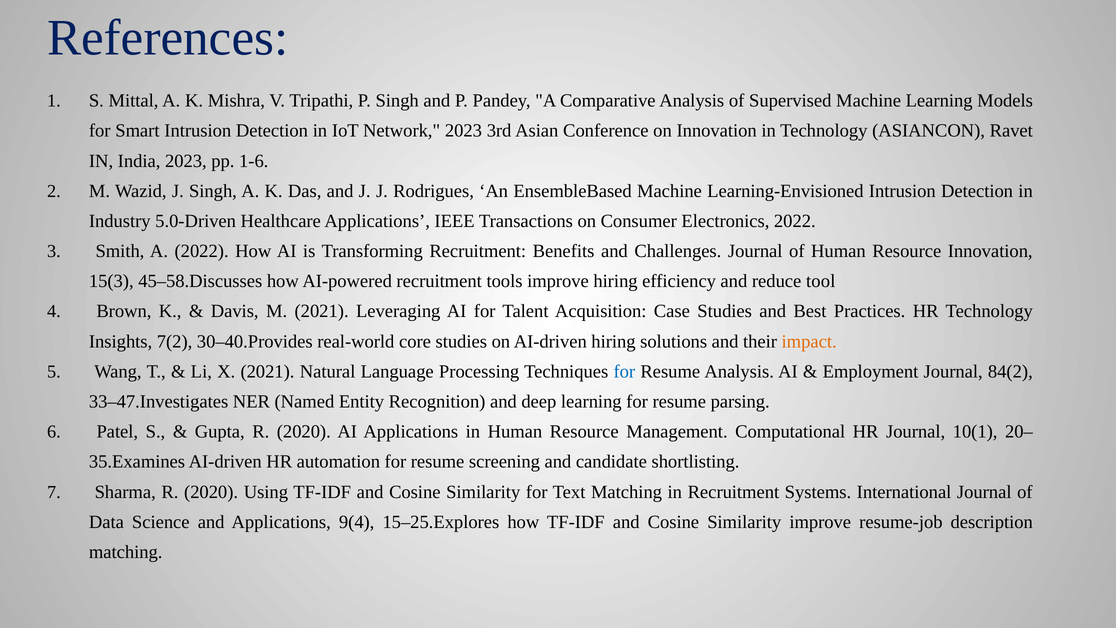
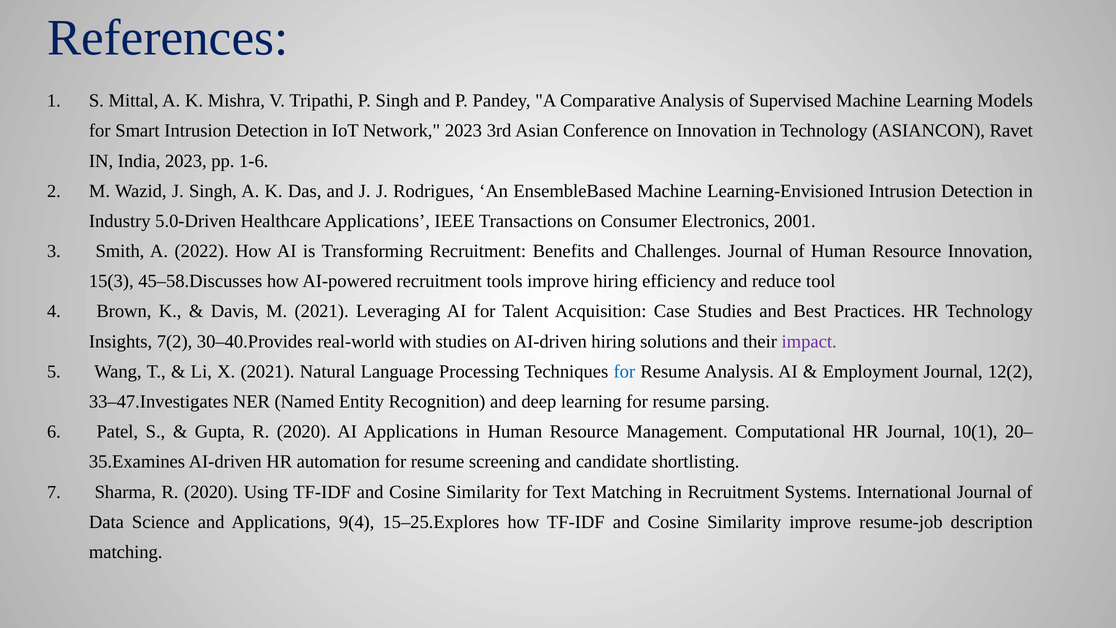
Electronics 2022: 2022 -> 2001
core: core -> with
impact colour: orange -> purple
84(2: 84(2 -> 12(2
